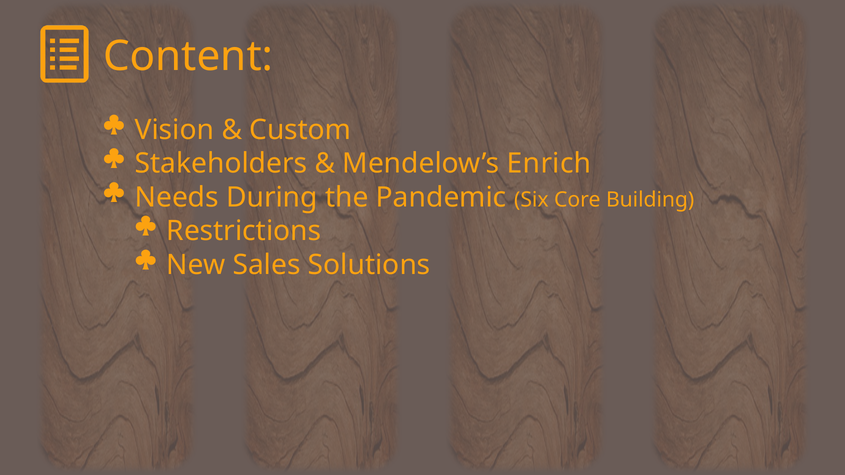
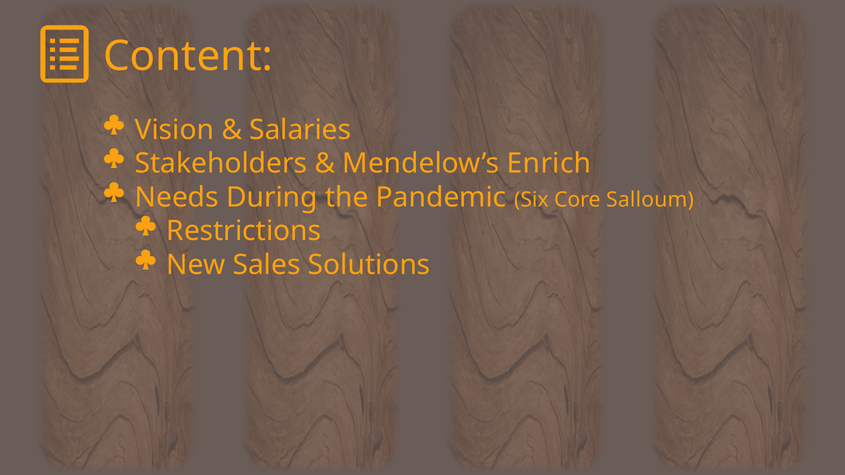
Custom: Custom -> Salaries
Building: Building -> Salloum
